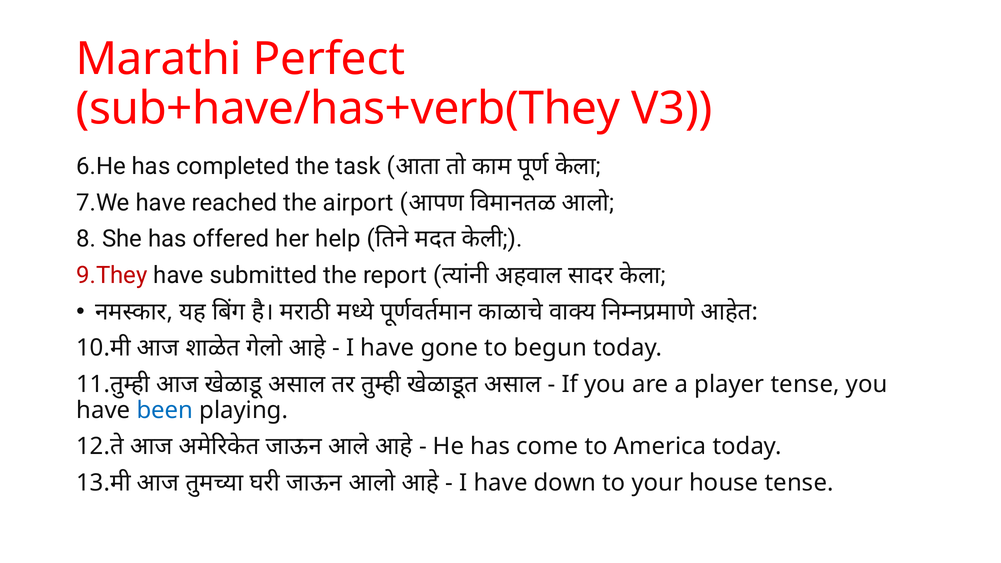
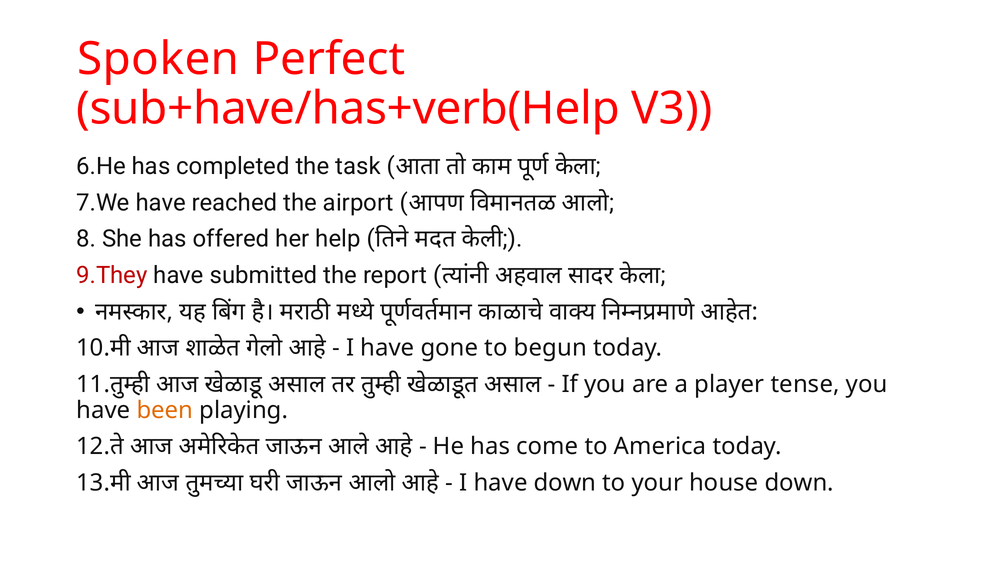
Marathi: Marathi -> Spoken
sub+have/has+verb(They: sub+have/has+verb(They -> sub+have/has+verb(Help
been colour: blue -> orange
house tense: tense -> down
